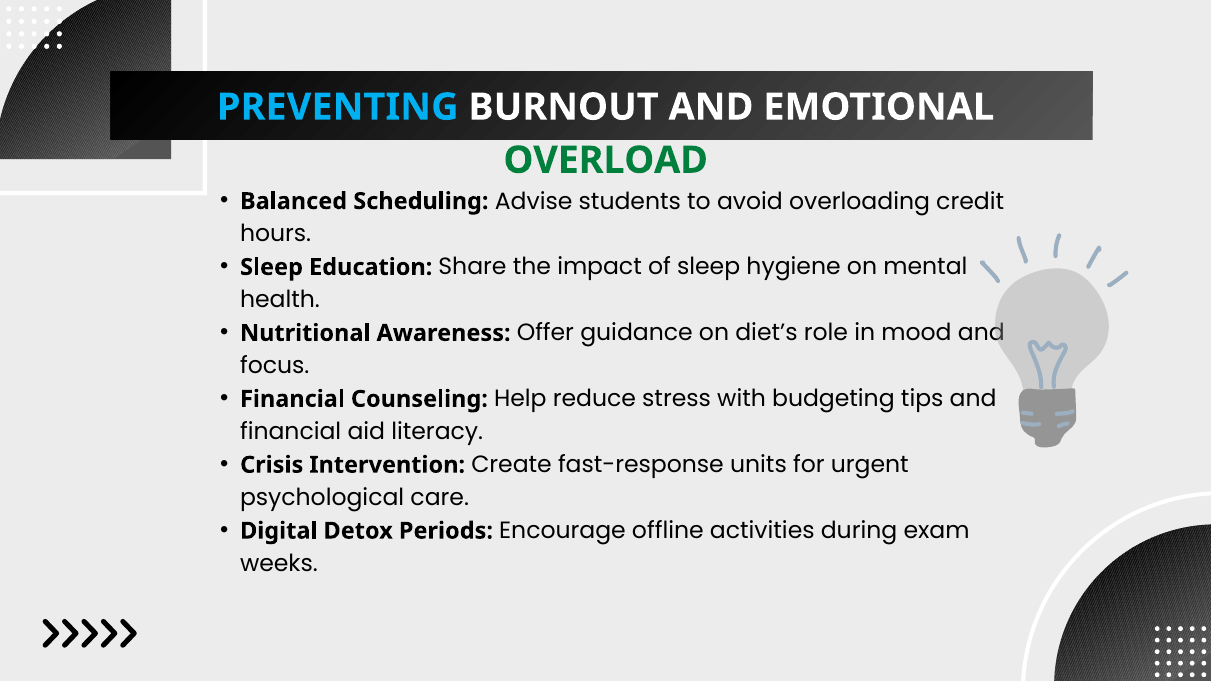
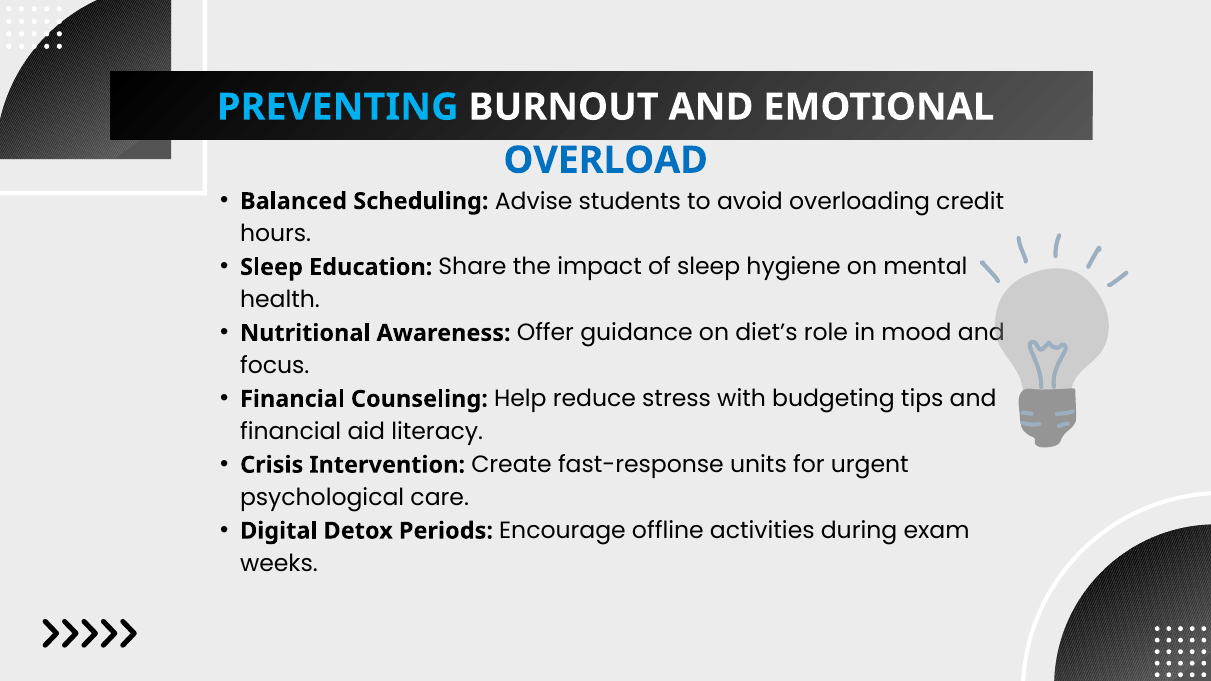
OVERLOAD colour: green -> blue
